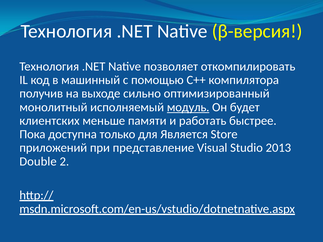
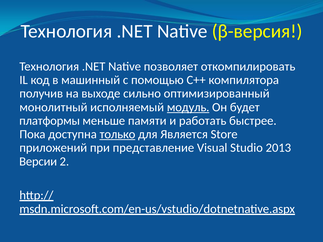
клиентских: клиентских -> платформы
только underline: none -> present
Double: Double -> Версии
